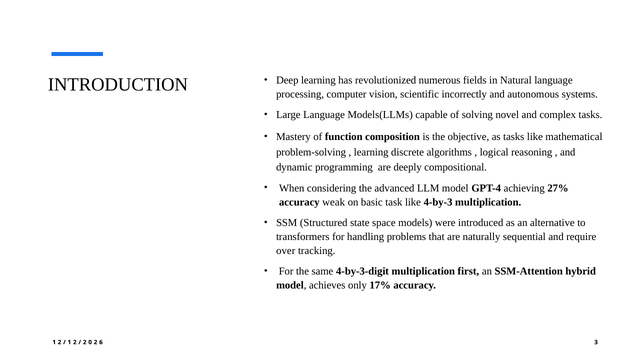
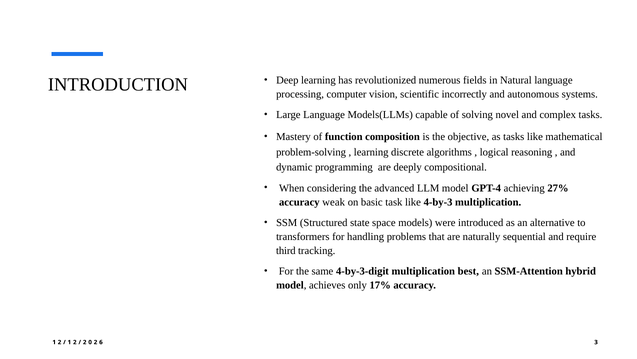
over: over -> third
first: first -> best
